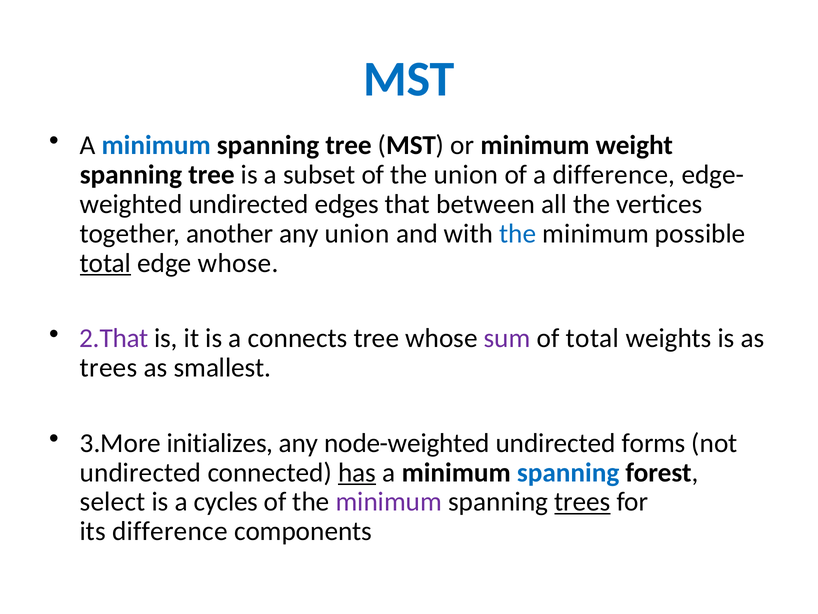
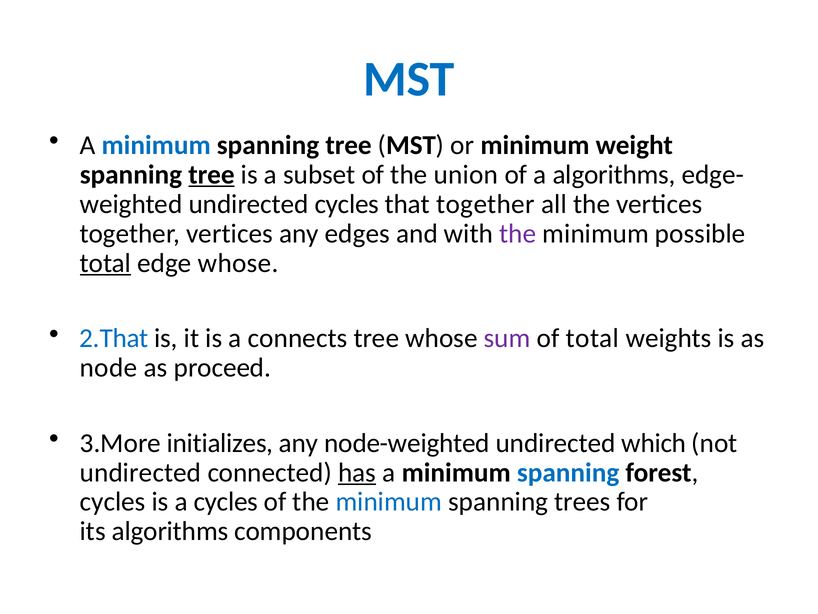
tree at (211, 175) underline: none -> present
a difference: difference -> algorithms
undirected edges: edges -> cycles
that between: between -> together
together another: another -> vertices
any union: union -> edges
the at (518, 233) colour: blue -> purple
2.That colour: purple -> blue
trees at (109, 367): trees -> node
smallest: smallest -> proceed
forms: forms -> which
select at (113, 502): select -> cycles
minimum at (389, 502) colour: purple -> blue
trees at (582, 502) underline: present -> none
its difference: difference -> algorithms
